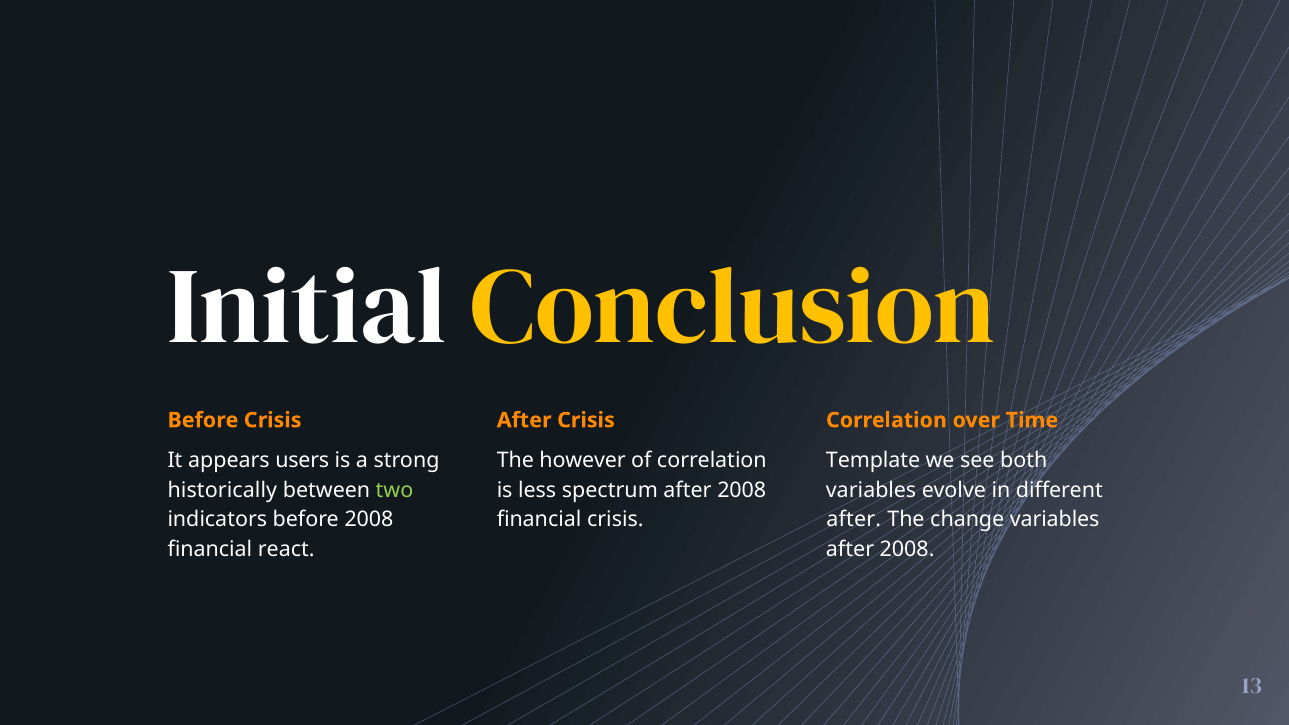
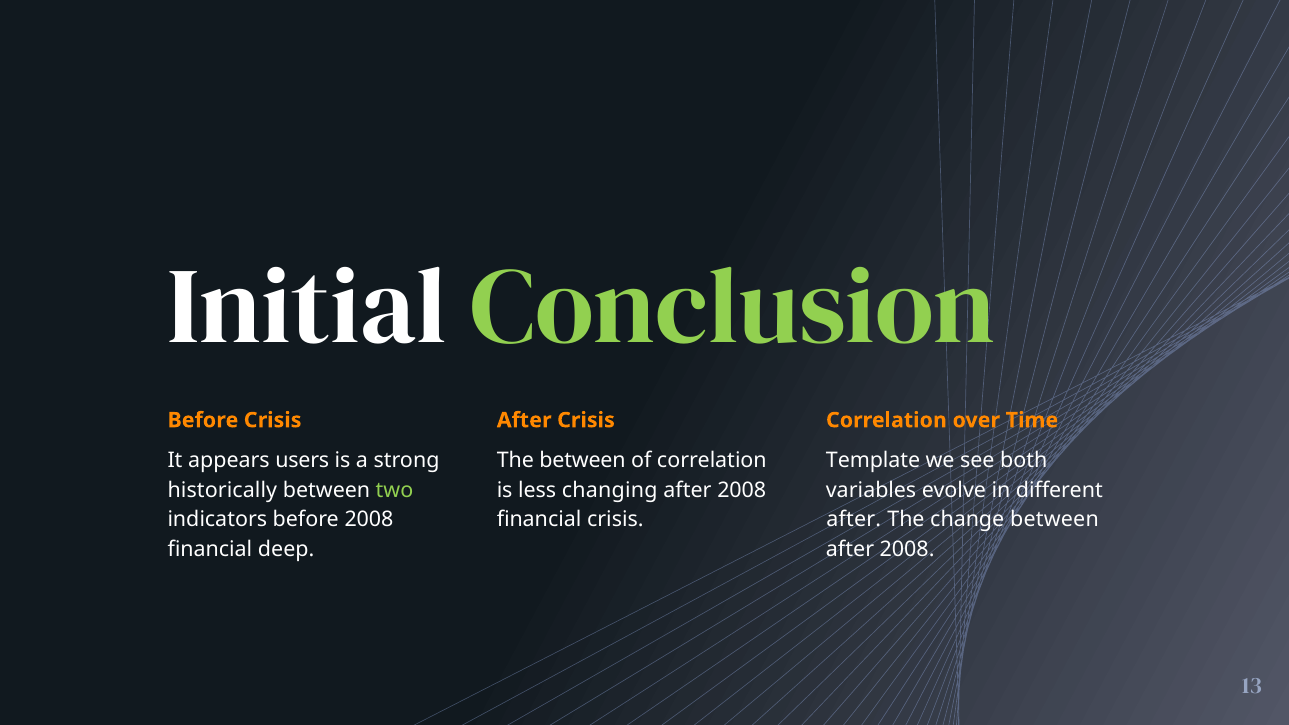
Conclusion colour: yellow -> light green
The however: however -> between
spectrum: spectrum -> changing
change variables: variables -> between
react: react -> deep
